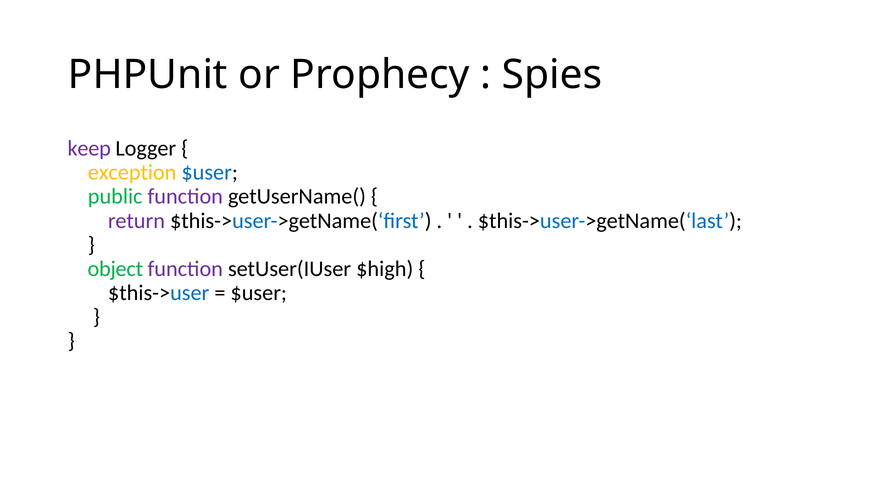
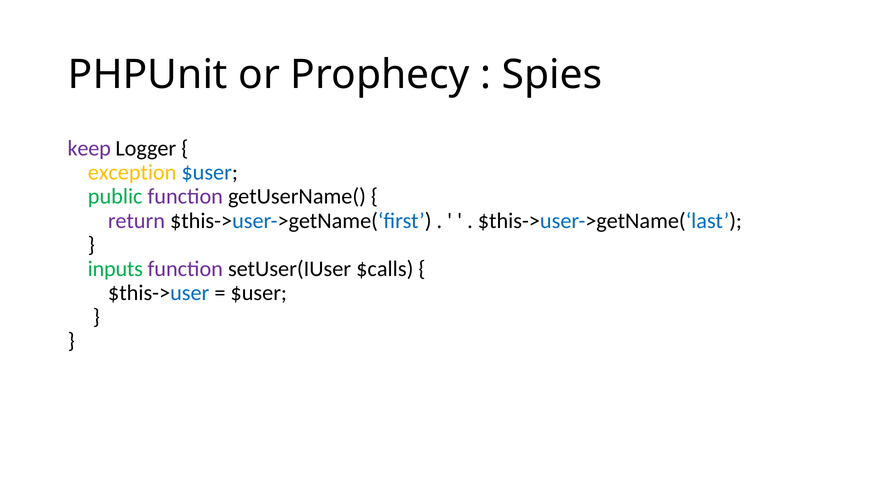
object: object -> inputs
$high: $high -> $calls
